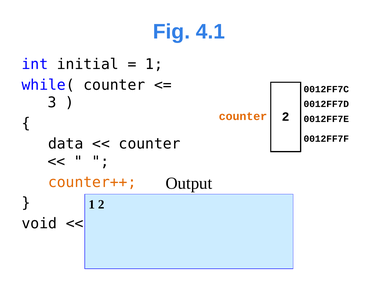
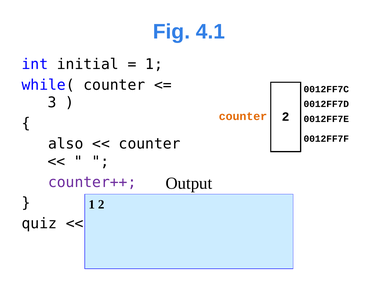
data: data -> also
counter++ colour: orange -> purple
void: void -> quiz
